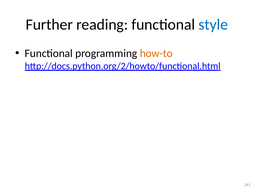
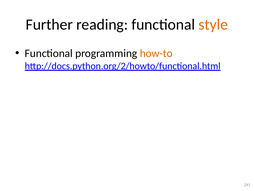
style colour: blue -> orange
